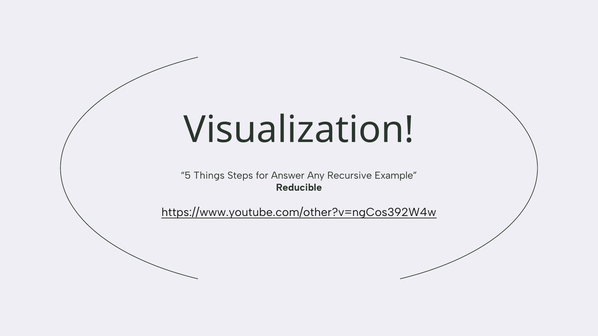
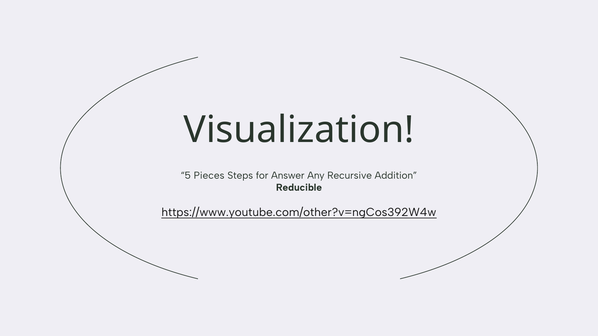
Things: Things -> Pieces
Example: Example -> Addition
